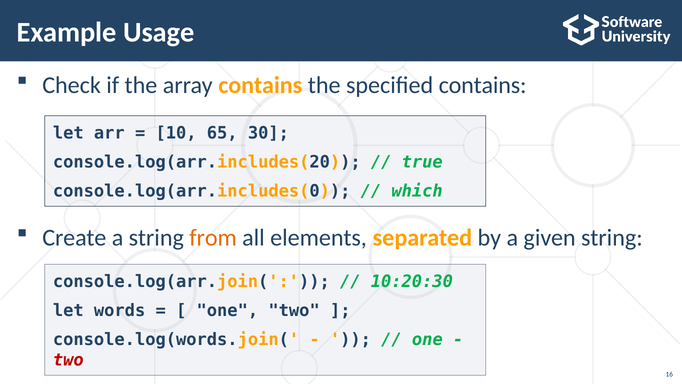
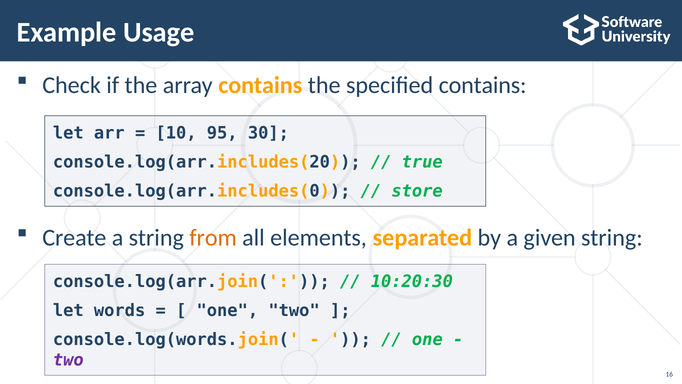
65: 65 -> 95
which: which -> store
two at (68, 360) colour: red -> purple
